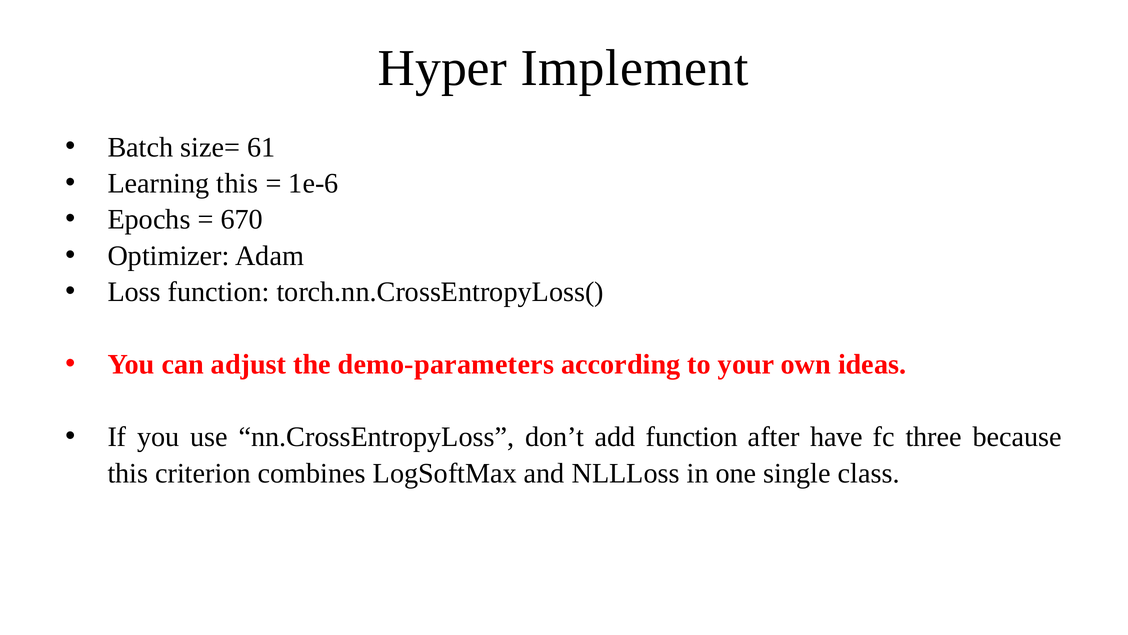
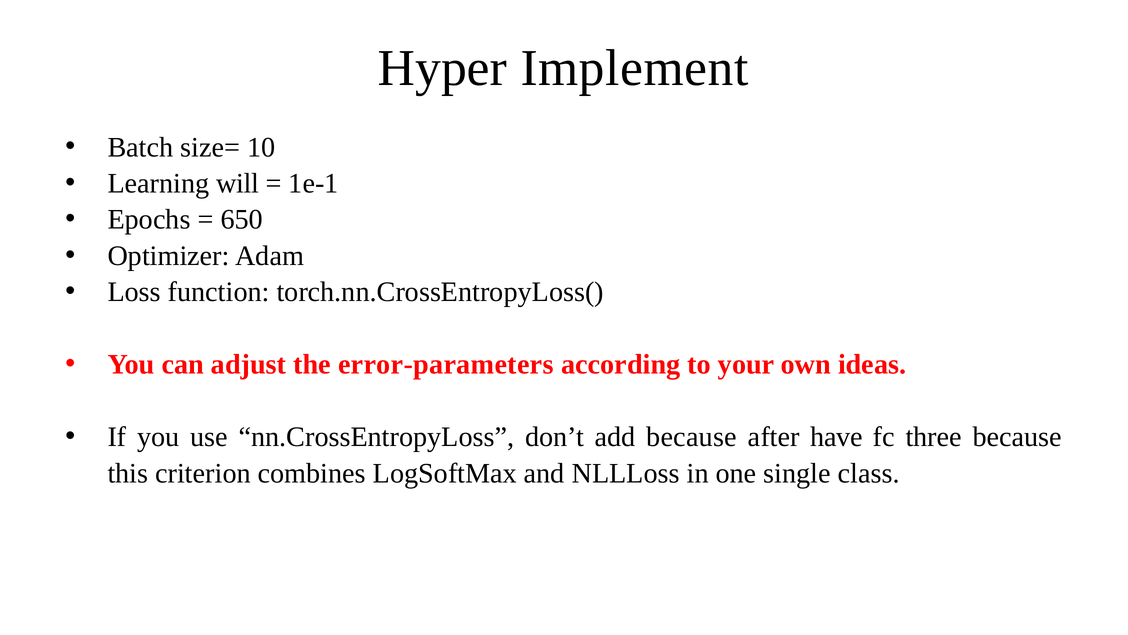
61: 61 -> 10
Learning this: this -> will
1e-6: 1e-6 -> 1e-1
670: 670 -> 650
demo-parameters: demo-parameters -> error-parameters
add function: function -> because
